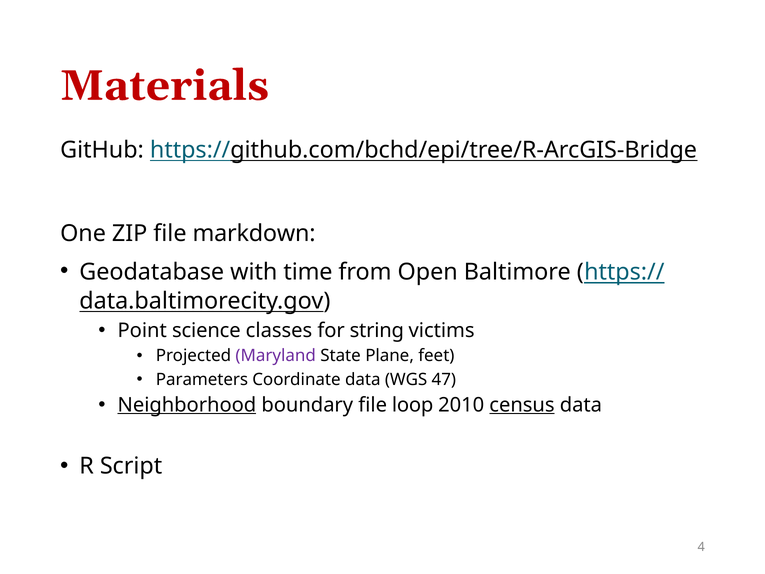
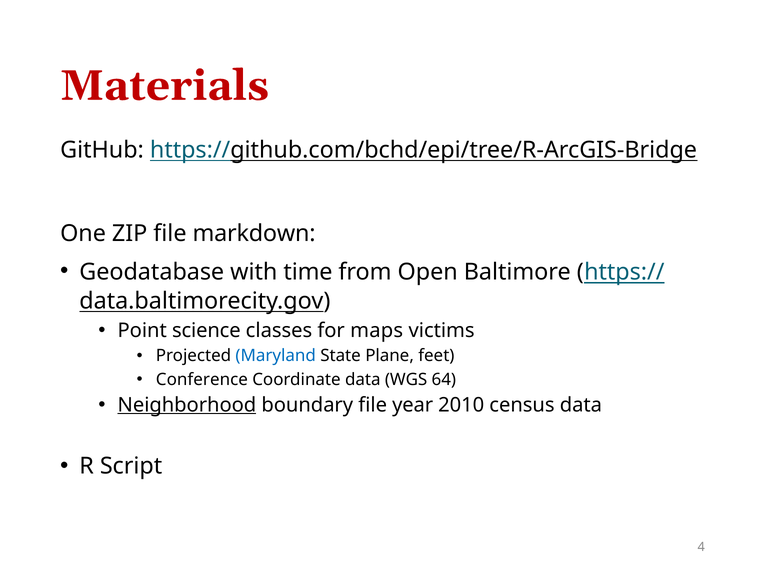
string: string -> maps
Maryland colour: purple -> blue
Parameters: Parameters -> Conference
47: 47 -> 64
loop: loop -> year
census underline: present -> none
